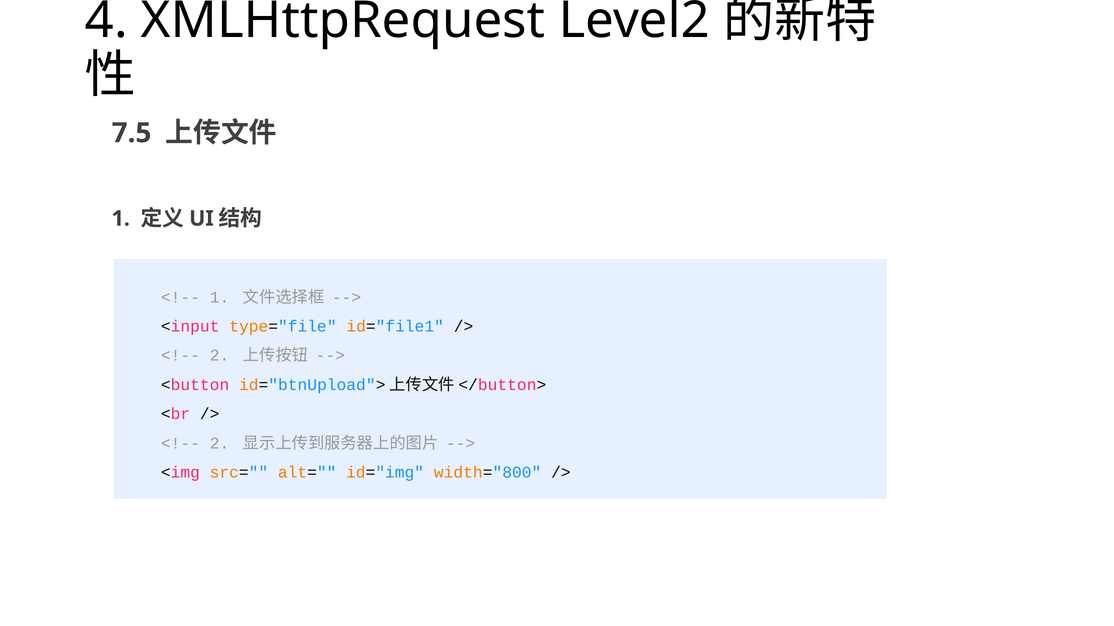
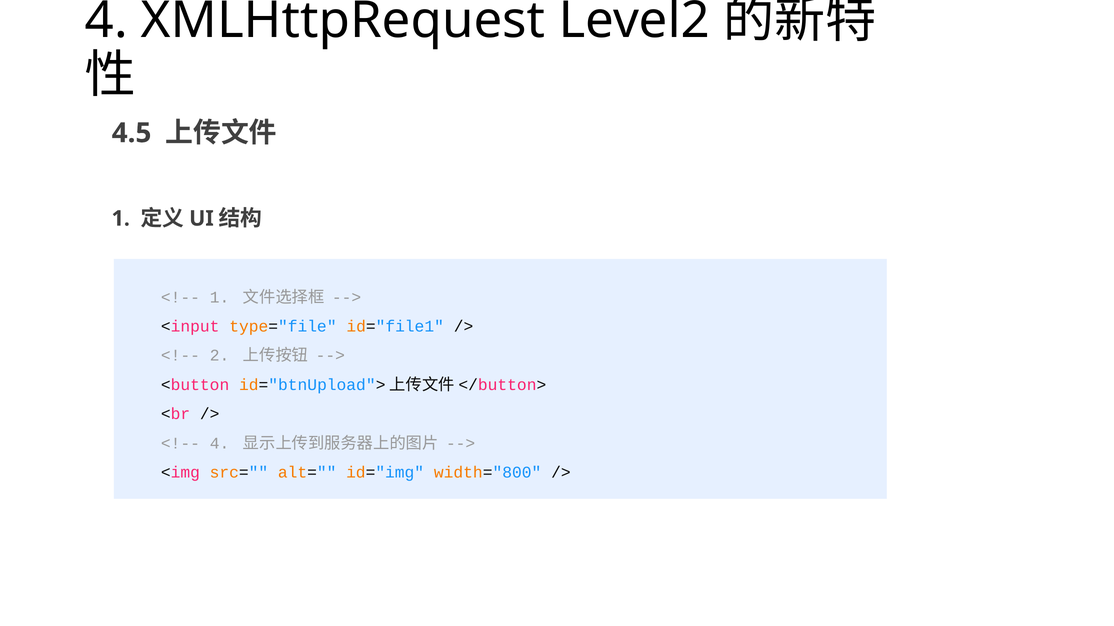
7.5: 7.5 -> 4.5
2 at (220, 444): 2 -> 4
